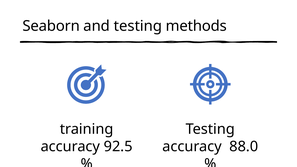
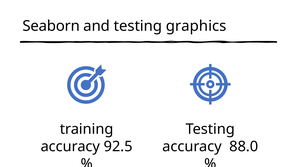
methods: methods -> graphics
